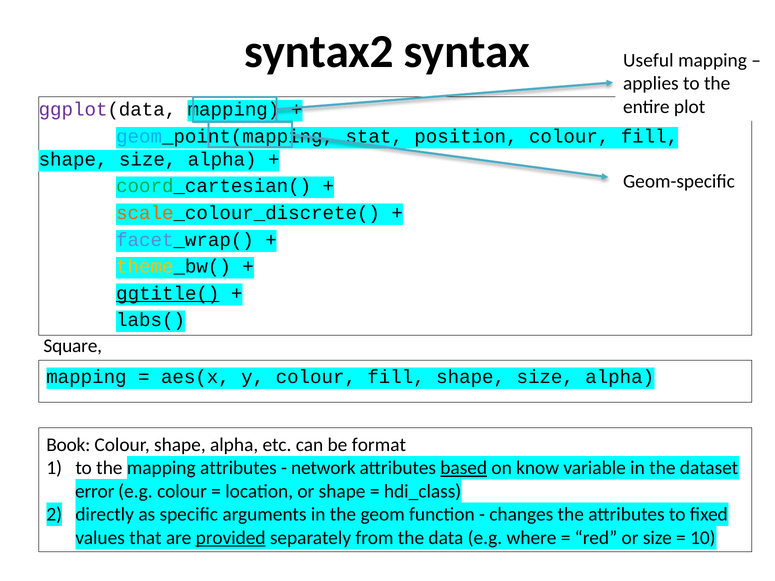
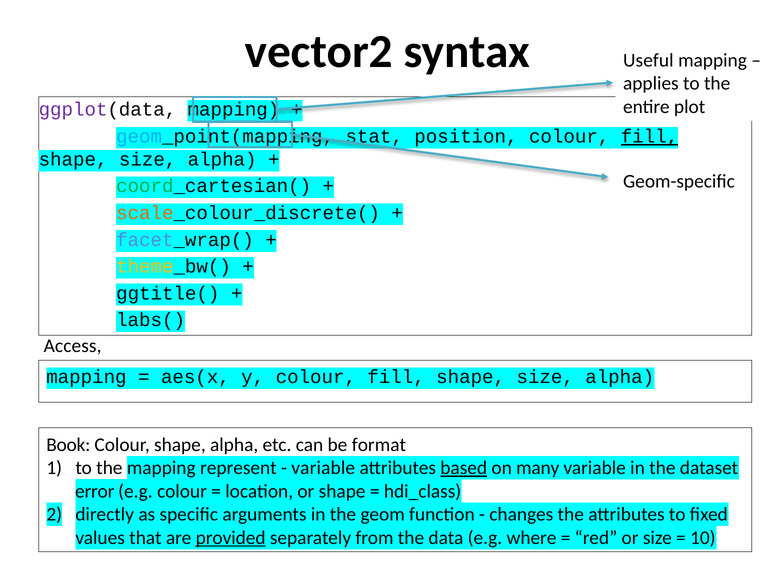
syntax2: syntax2 -> vector2
fill at (649, 137) underline: none -> present
ggtitle( underline: present -> none
Square: Square -> Access
mapping attributes: attributes -> represent
network at (323, 468): network -> variable
know: know -> many
